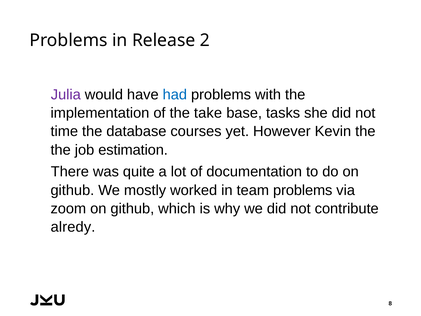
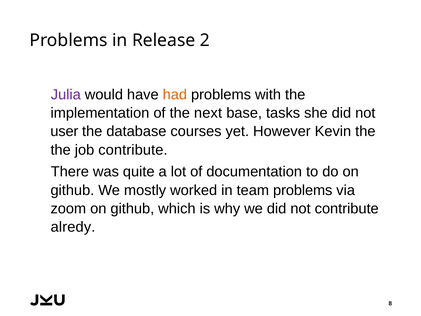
had colour: blue -> orange
take: take -> next
time: time -> user
job estimation: estimation -> contribute
